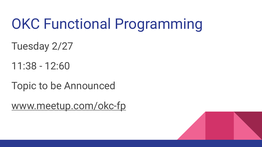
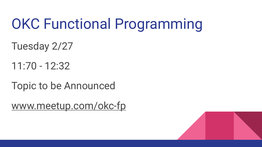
11:38: 11:38 -> 11:70
12:60: 12:60 -> 12:32
